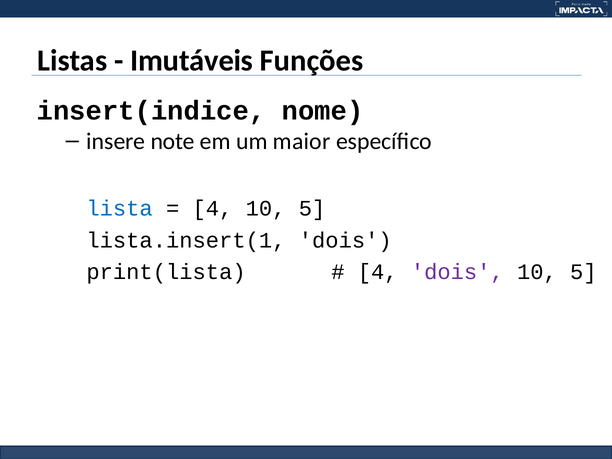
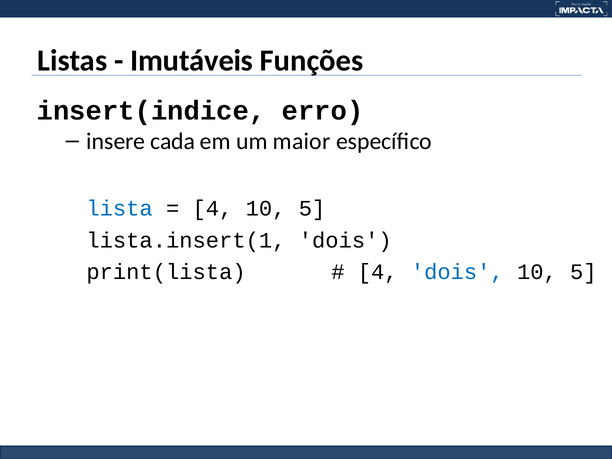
nome: nome -> erro
note: note -> cada
dois at (457, 272) colour: purple -> blue
